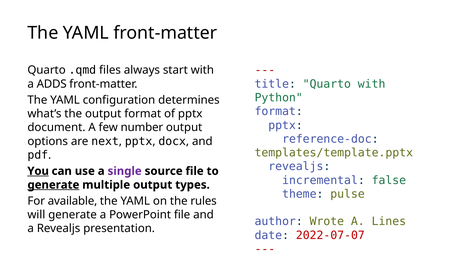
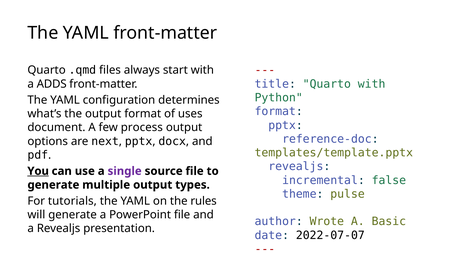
of pptx: pptx -> uses
number: number -> process
generate at (53, 185) underline: present -> none
available: available -> tutorials
Lines: Lines -> Basic
2022-07-07 colour: red -> black
